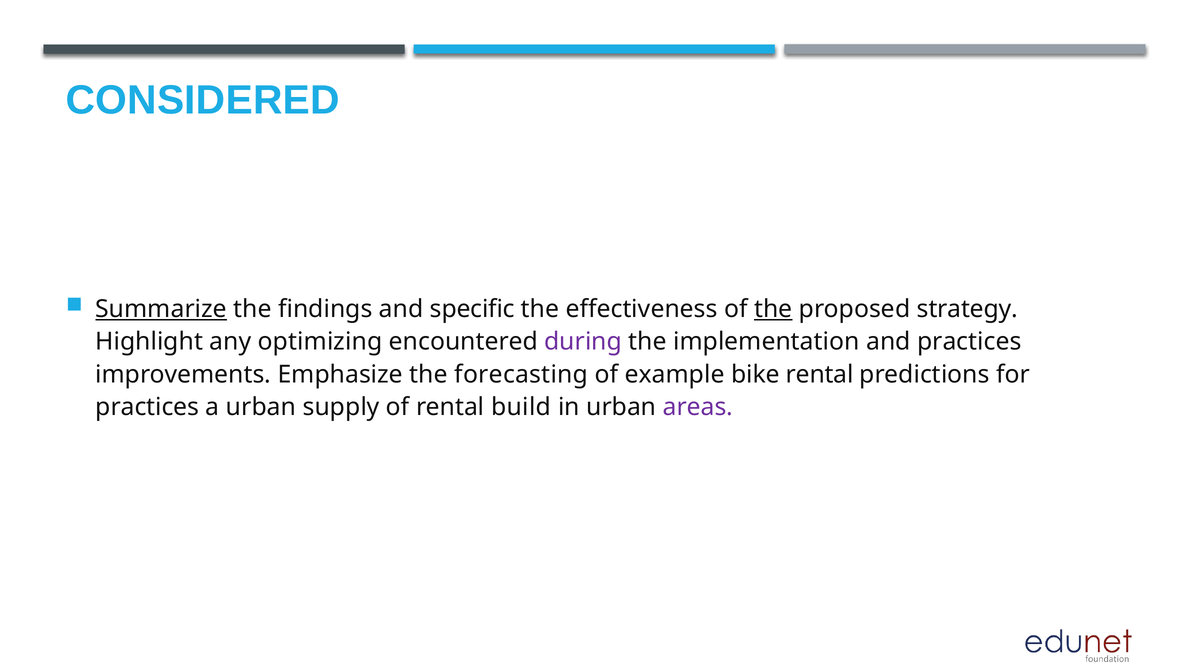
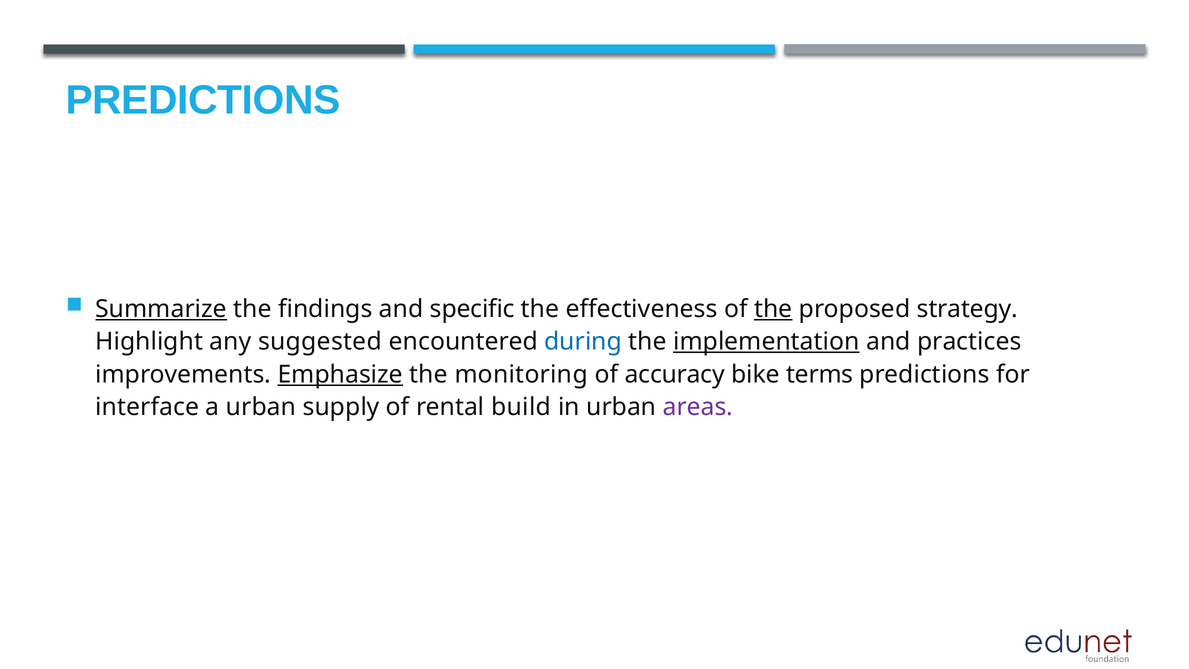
CONSIDERED at (203, 100): CONSIDERED -> PREDICTIONS
optimizing: optimizing -> suggested
during colour: purple -> blue
implementation underline: none -> present
Emphasize underline: none -> present
forecasting: forecasting -> monitoring
example: example -> accuracy
bike rental: rental -> terms
practices at (147, 407): practices -> interface
